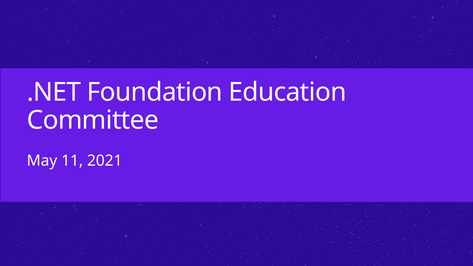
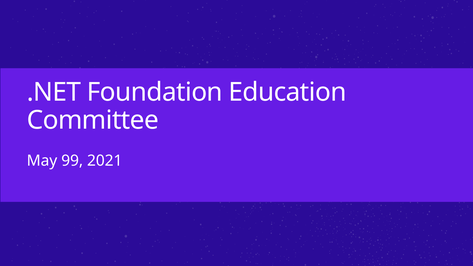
11: 11 -> 99
